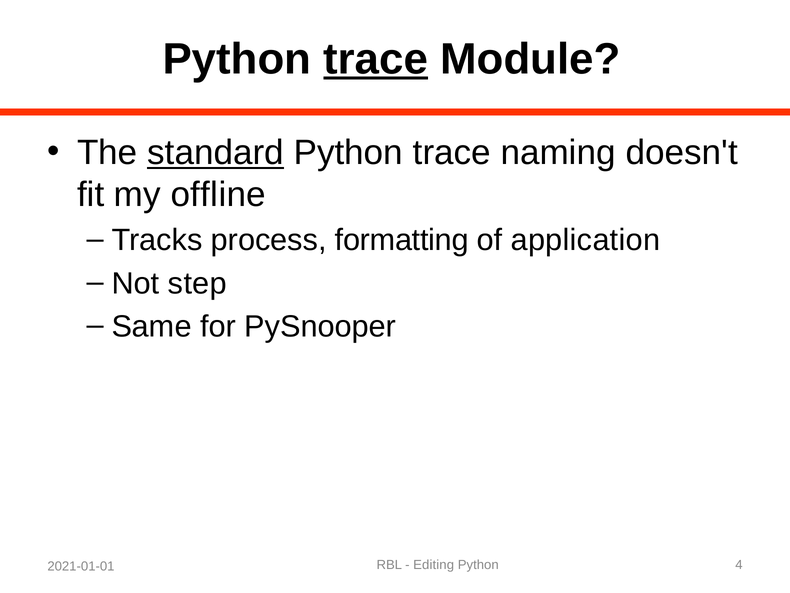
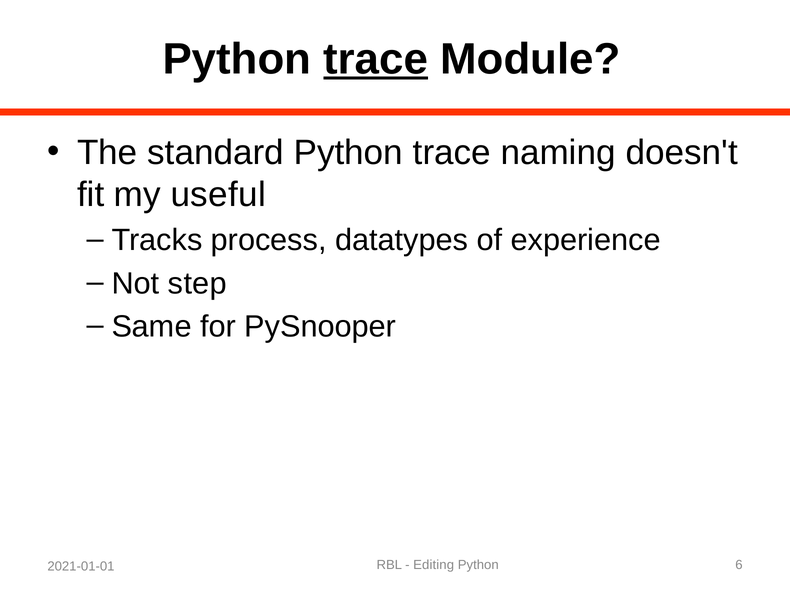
standard underline: present -> none
offline: offline -> useful
formatting: formatting -> datatypes
application: application -> experience
4: 4 -> 6
